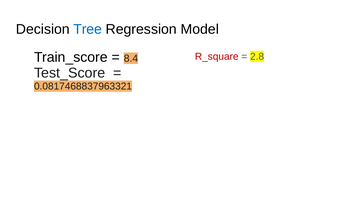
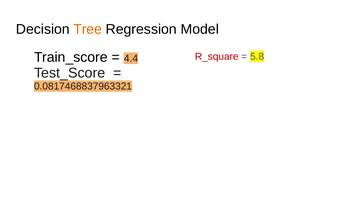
Tree colour: blue -> orange
8.4: 8.4 -> 4.4
2.8: 2.8 -> 5.8
